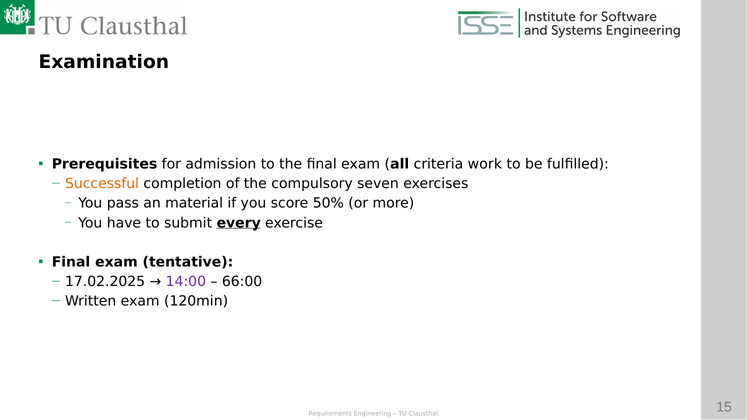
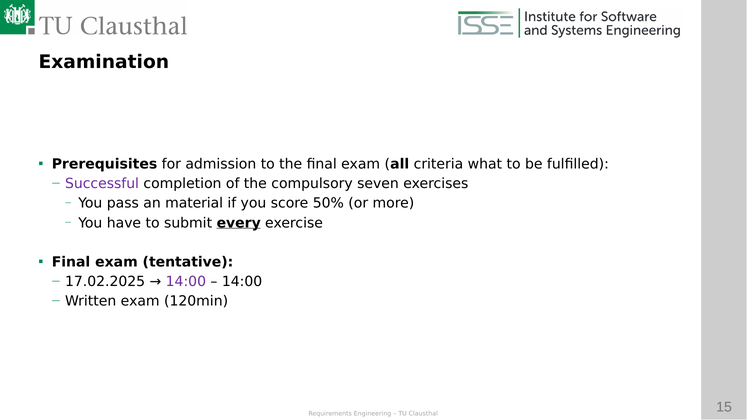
work: work -> what
Successful colour: orange -> purple
66:00 at (242, 282): 66:00 -> 14:00
